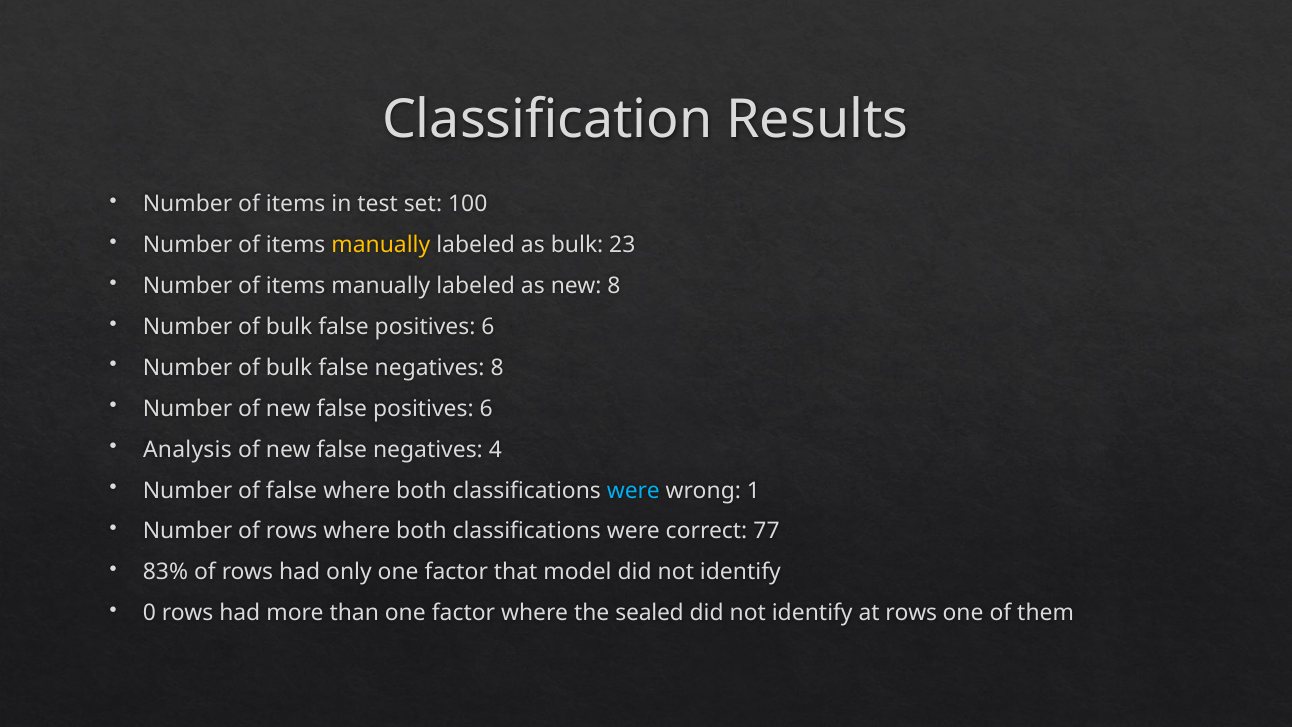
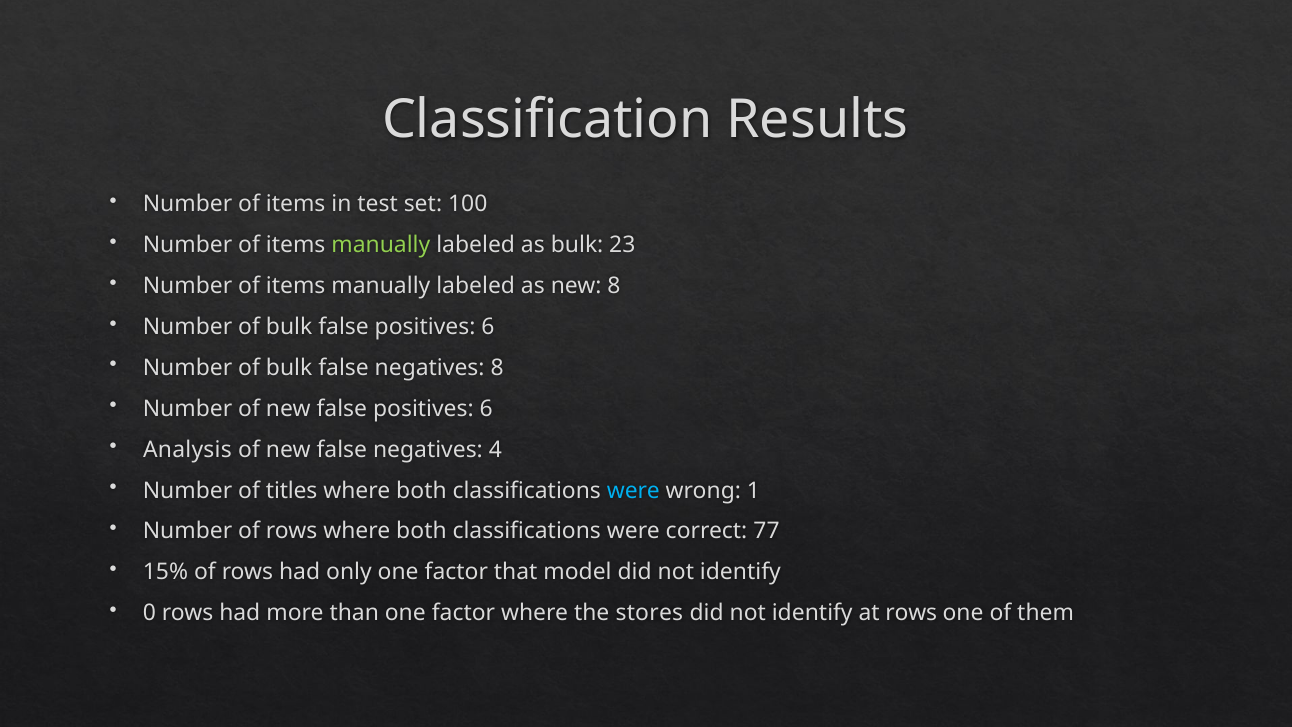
manually at (381, 245) colour: yellow -> light green
of false: false -> titles
83%: 83% -> 15%
sealed: sealed -> stores
